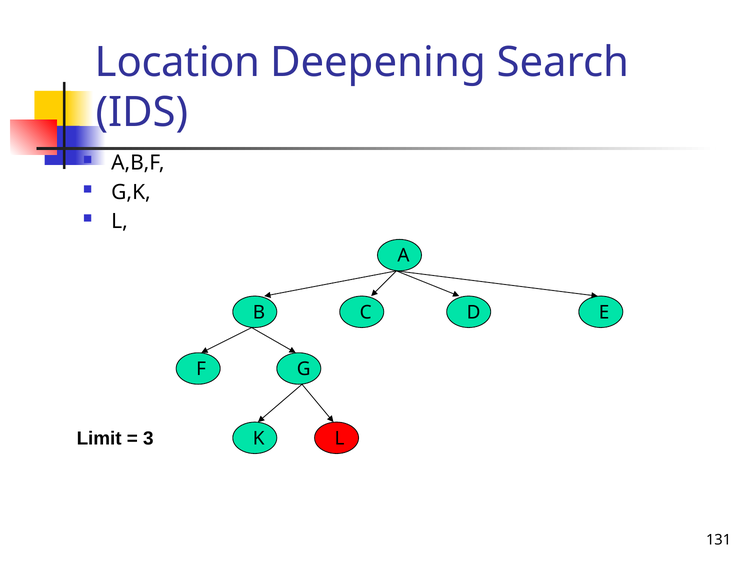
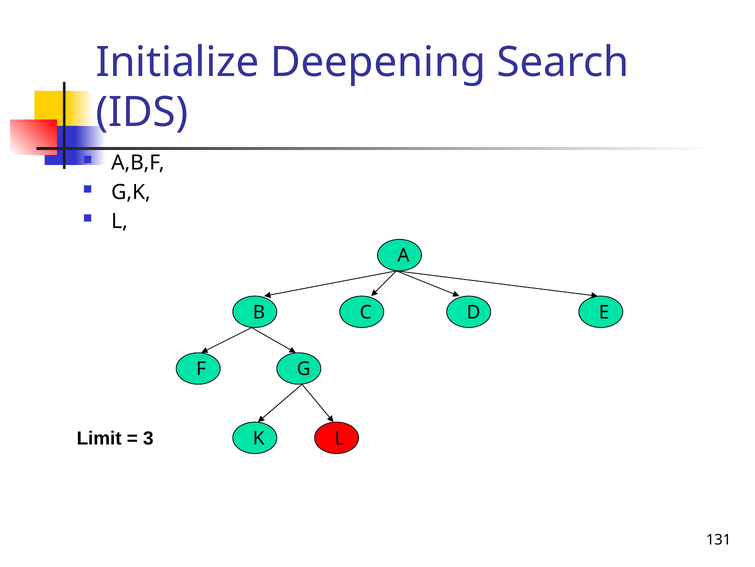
Location: Location -> Initialize
